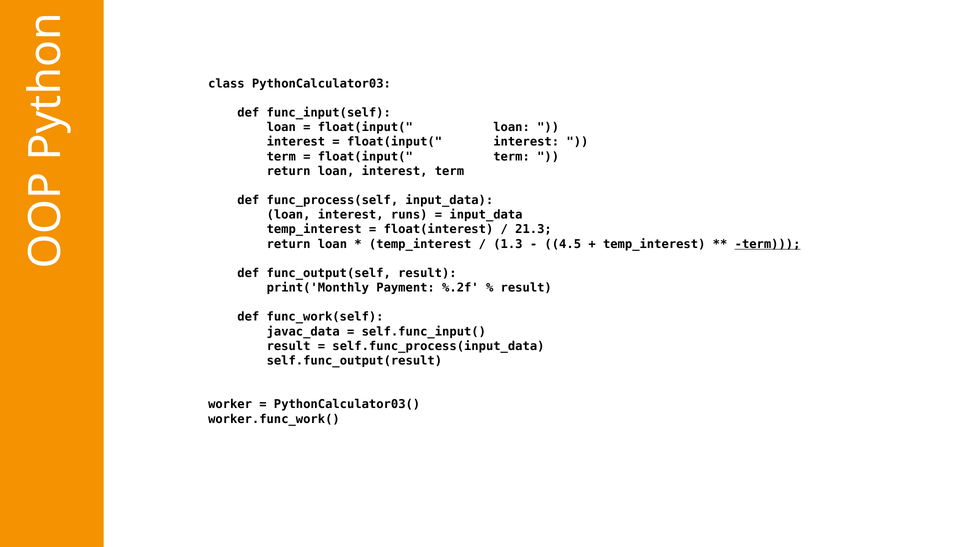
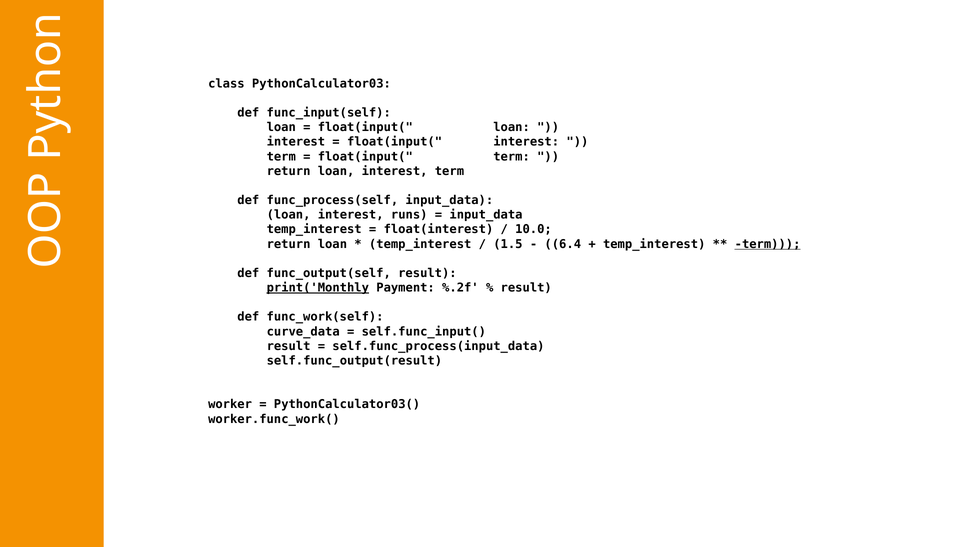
21.3: 21.3 -> 10.0
1.3: 1.3 -> 1.5
4.5: 4.5 -> 6.4
print('Monthly underline: none -> present
javac_data: javac_data -> curve_data
